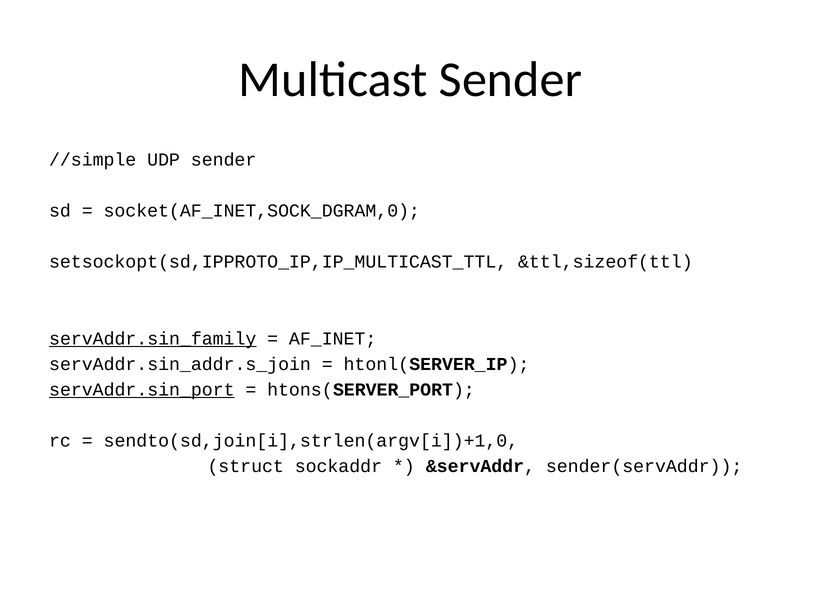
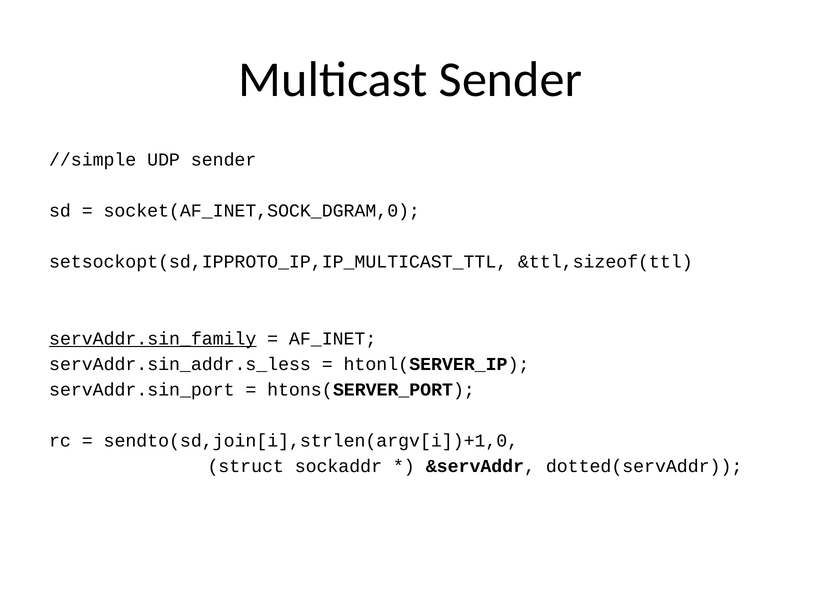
servAddr.sin_addr.s_join: servAddr.sin_addr.s_join -> servAddr.sin_addr.s_less
servAddr.sin_port underline: present -> none
sender(servAddr: sender(servAddr -> dotted(servAddr
